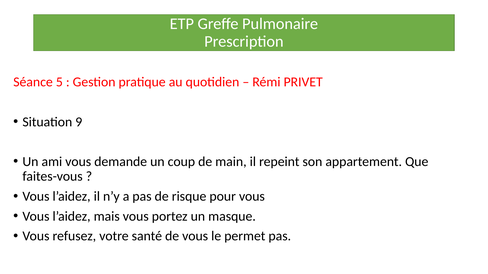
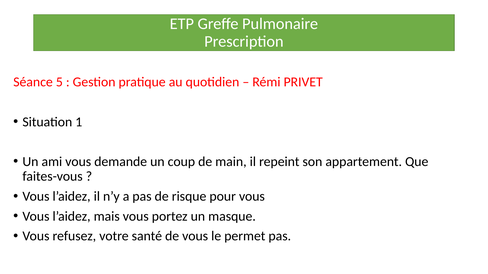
9: 9 -> 1
